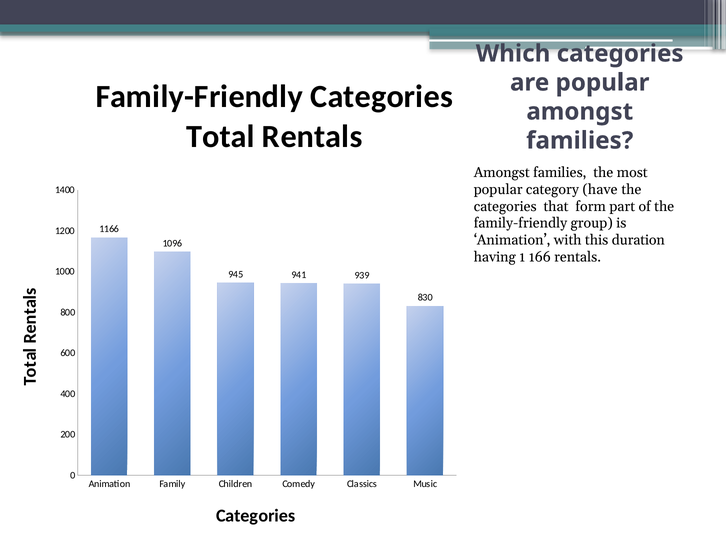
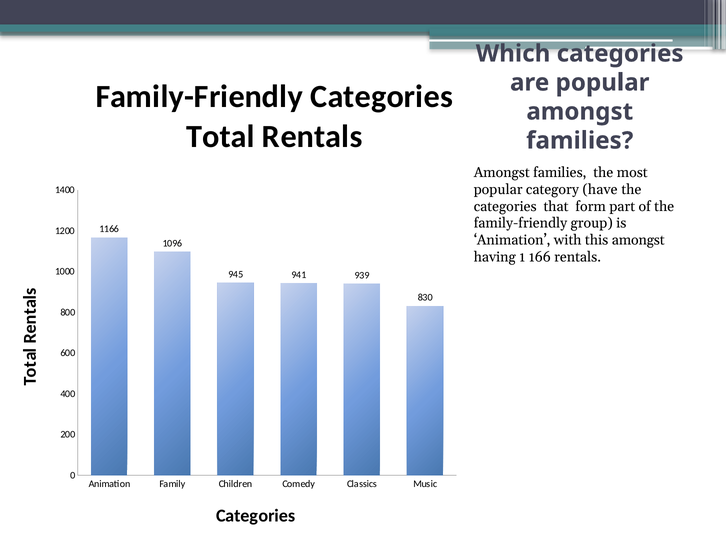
this duration: duration -> amongst
